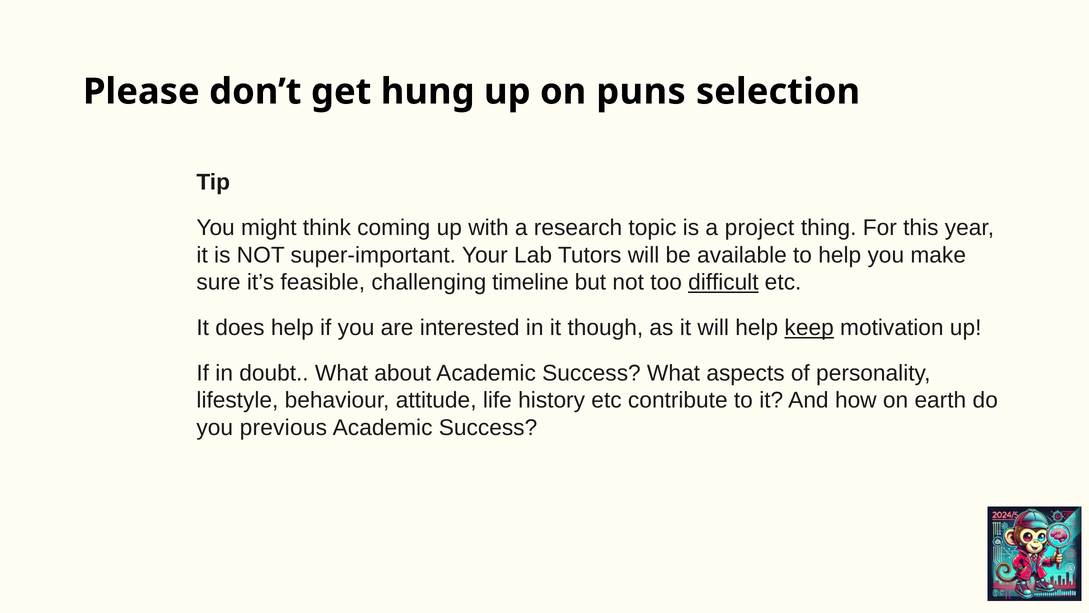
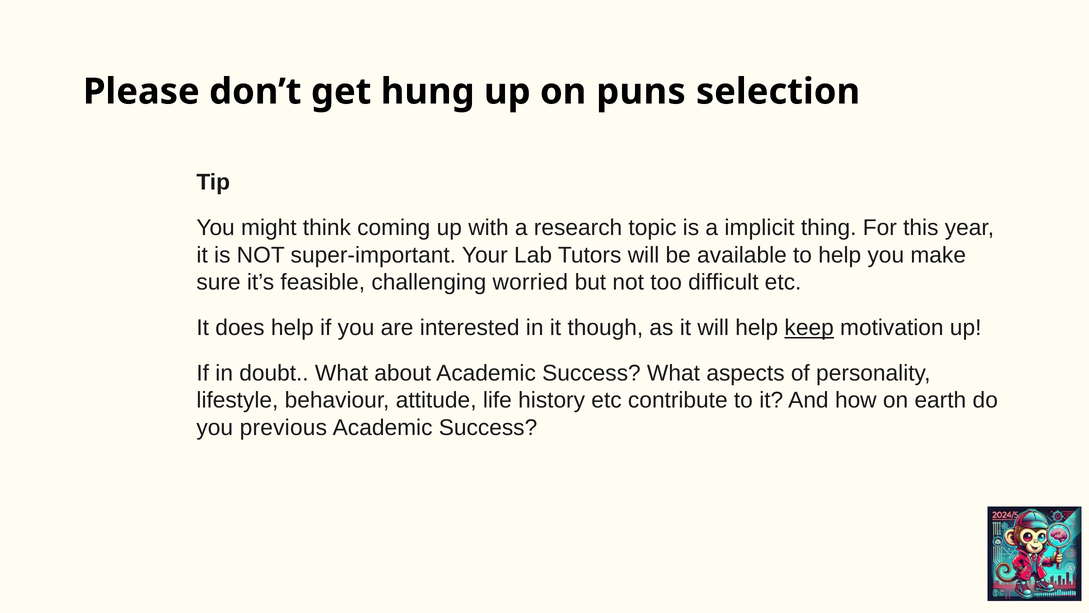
project: project -> implicit
timeline: timeline -> worried
difficult underline: present -> none
